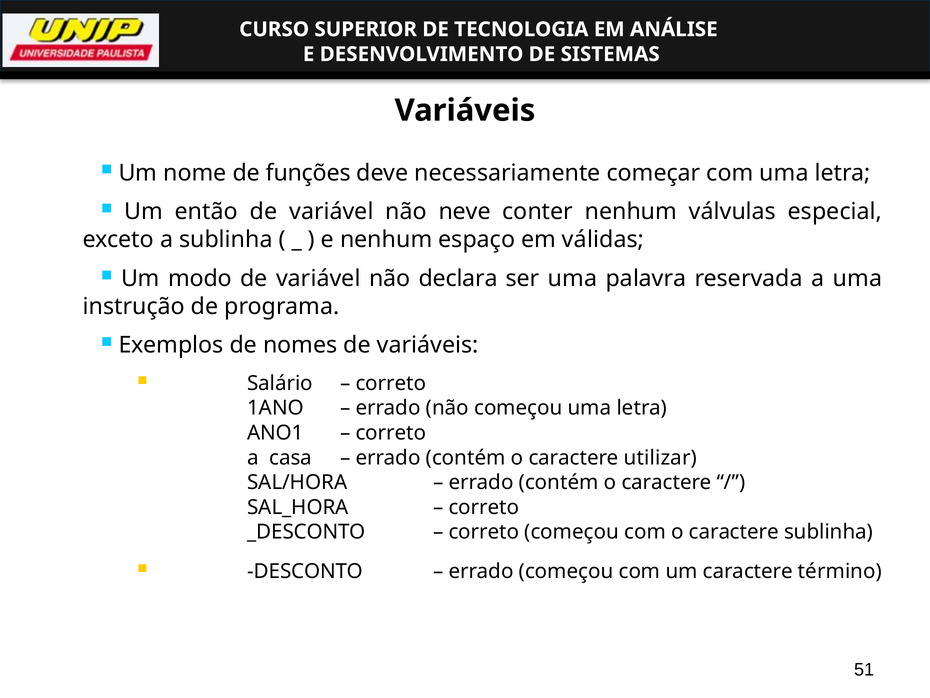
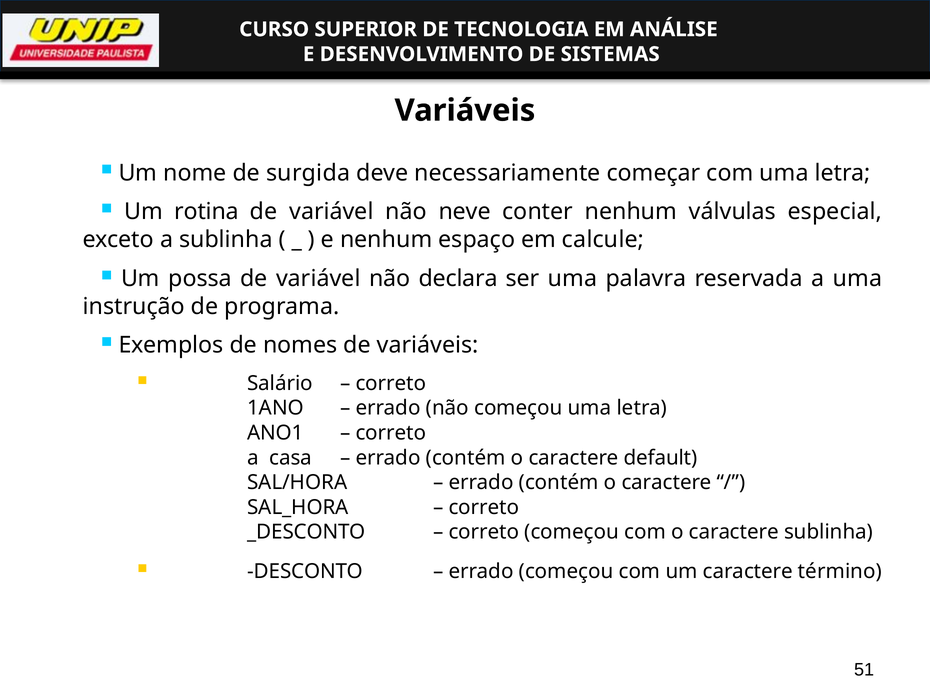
funções: funções -> surgida
então: então -> rotina
válidas: válidas -> calcule
modo: modo -> possa
utilizar: utilizar -> default
